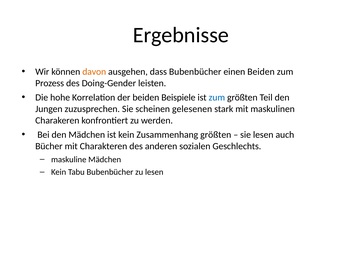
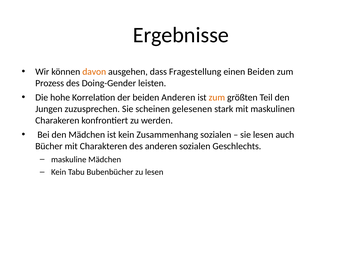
dass Bubenbücher: Bubenbücher -> Fragestellung
beiden Beispiele: Beispiele -> Anderen
zum at (217, 97) colour: blue -> orange
Zusammenhang größten: größten -> sozialen
